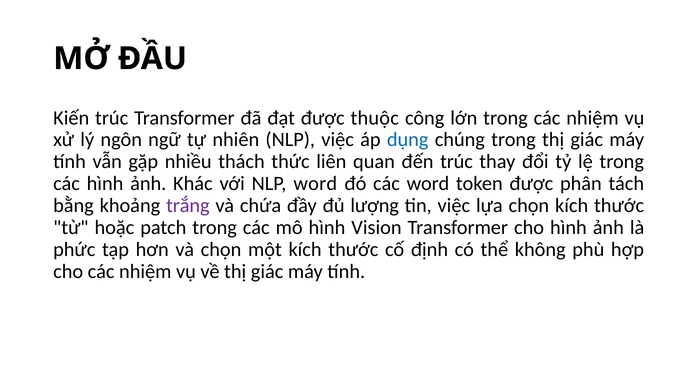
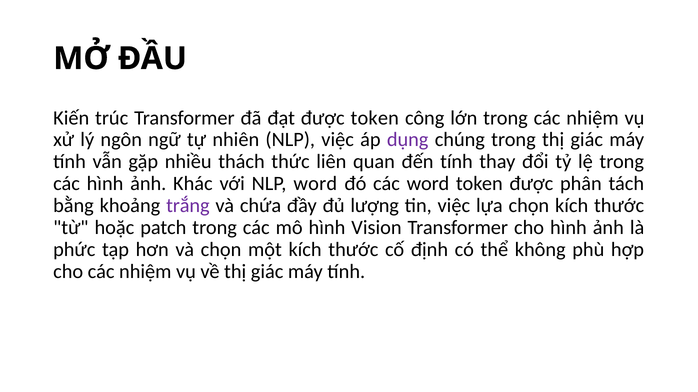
được thuộc: thuộc -> token
dụng colour: blue -> purple
đến trúc: trúc -> tính
